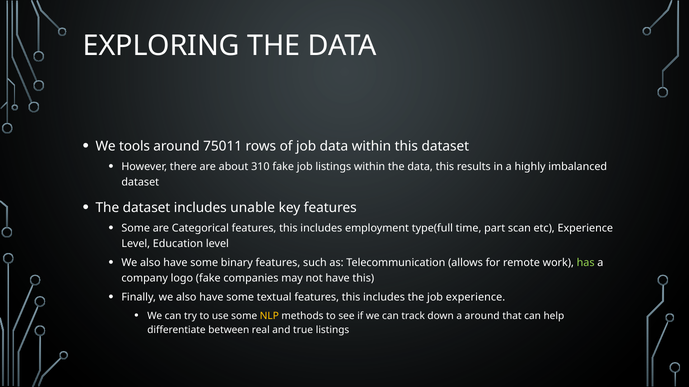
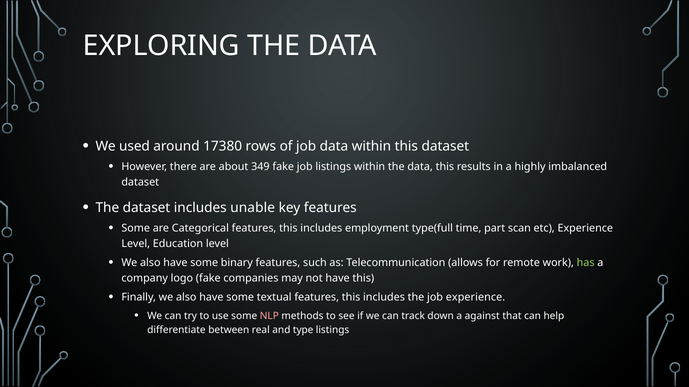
tools: tools -> used
75011: 75011 -> 17380
310: 310 -> 349
NLP colour: yellow -> pink
a around: around -> against
true: true -> type
